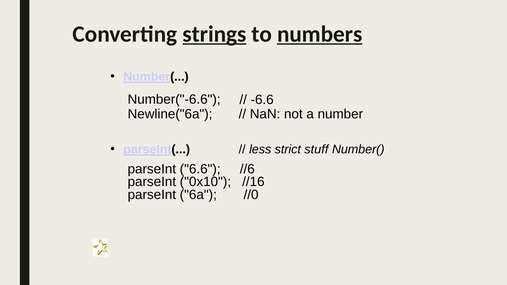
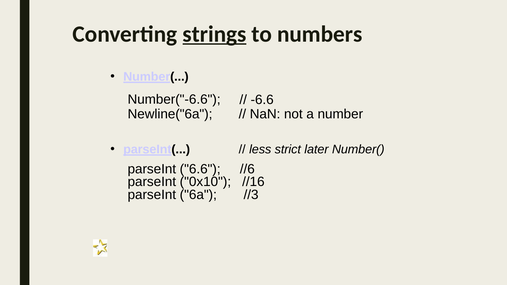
numbers underline: present -> none
stuff: stuff -> later
//0: //0 -> //3
